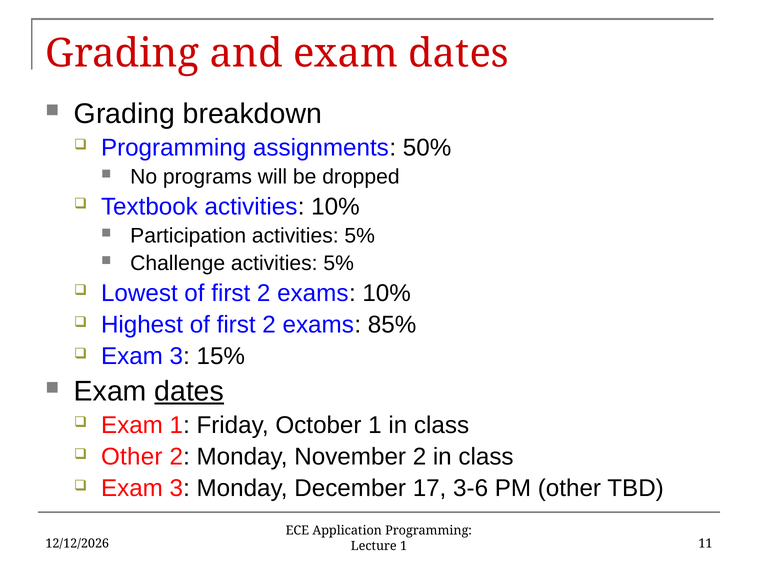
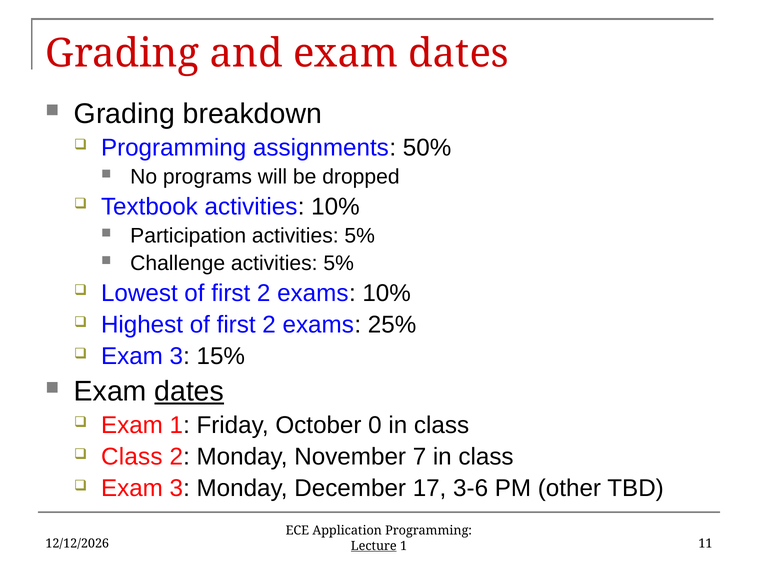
85%: 85% -> 25%
October 1: 1 -> 0
Other at (132, 456): Other -> Class
November 2: 2 -> 7
Lecture underline: none -> present
